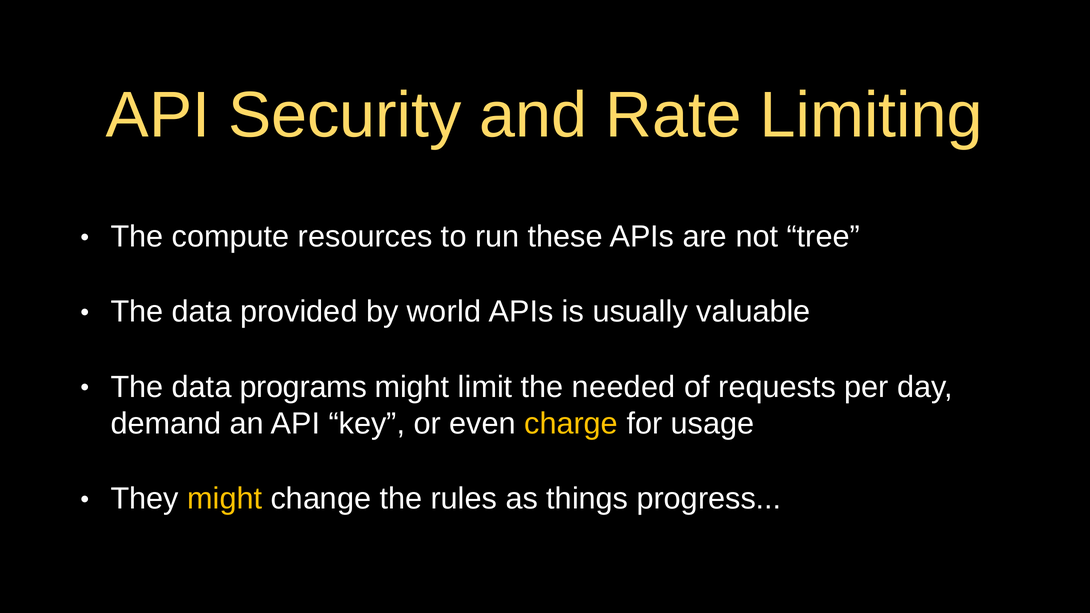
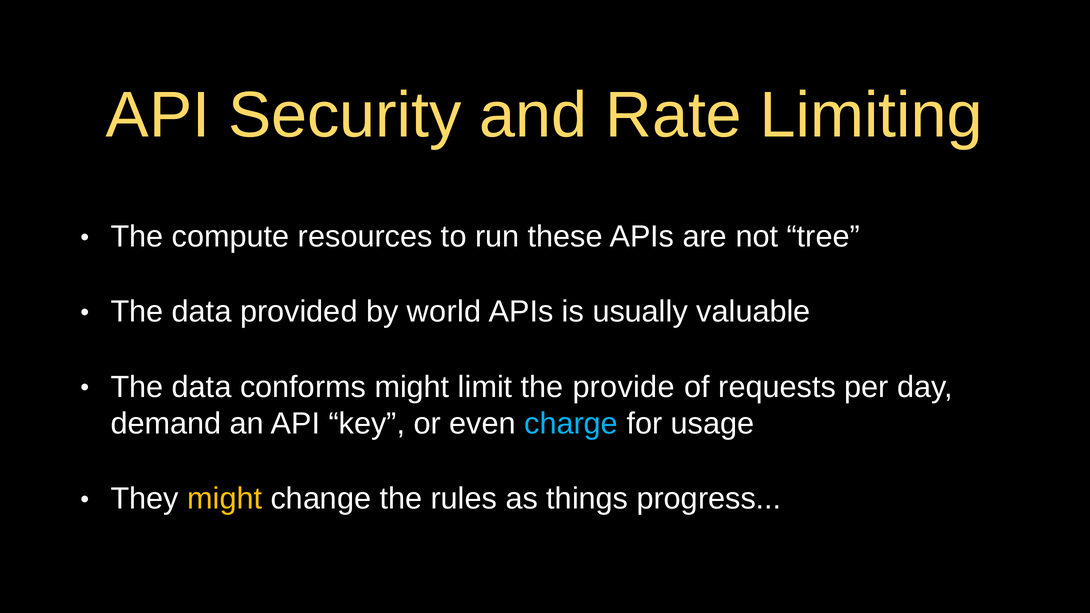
programs: programs -> conforms
needed: needed -> provide
charge colour: yellow -> light blue
